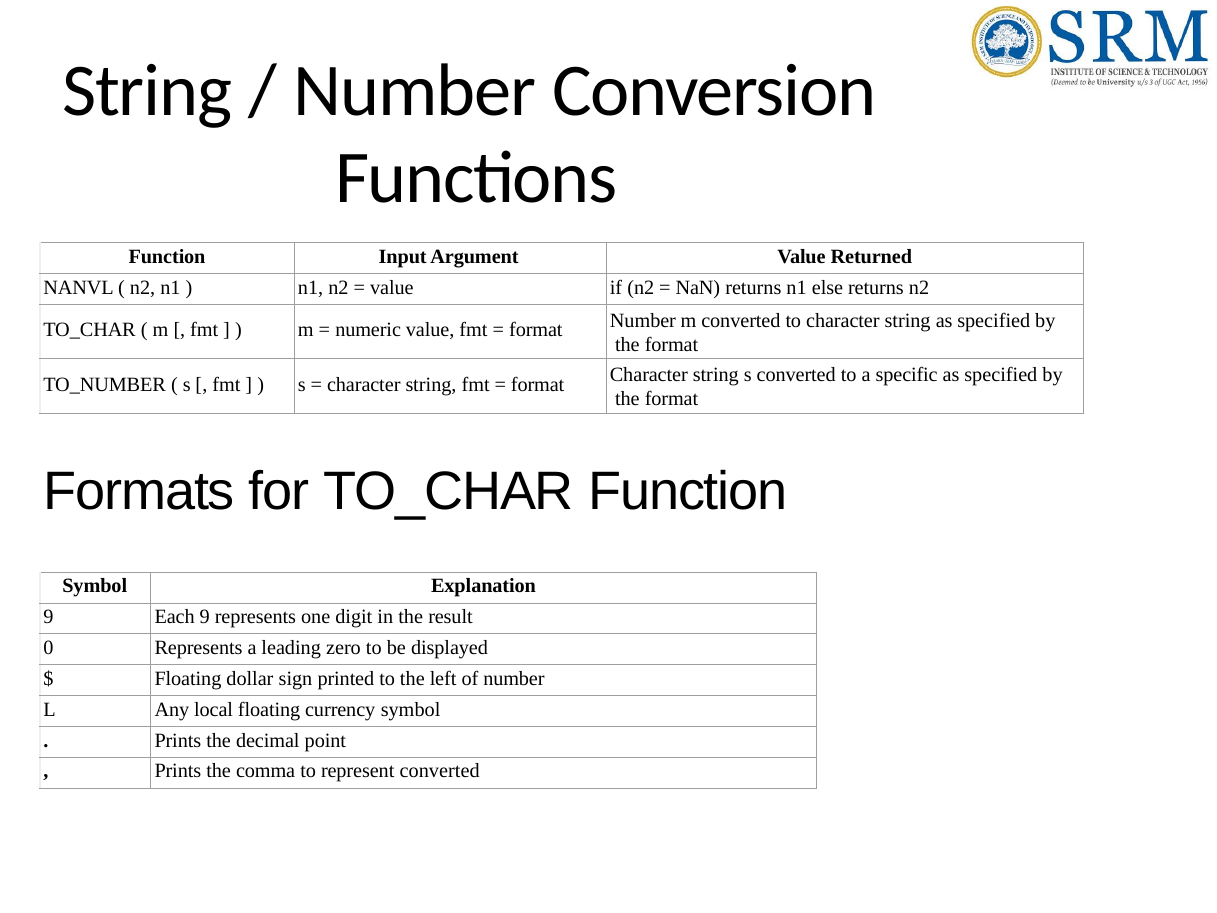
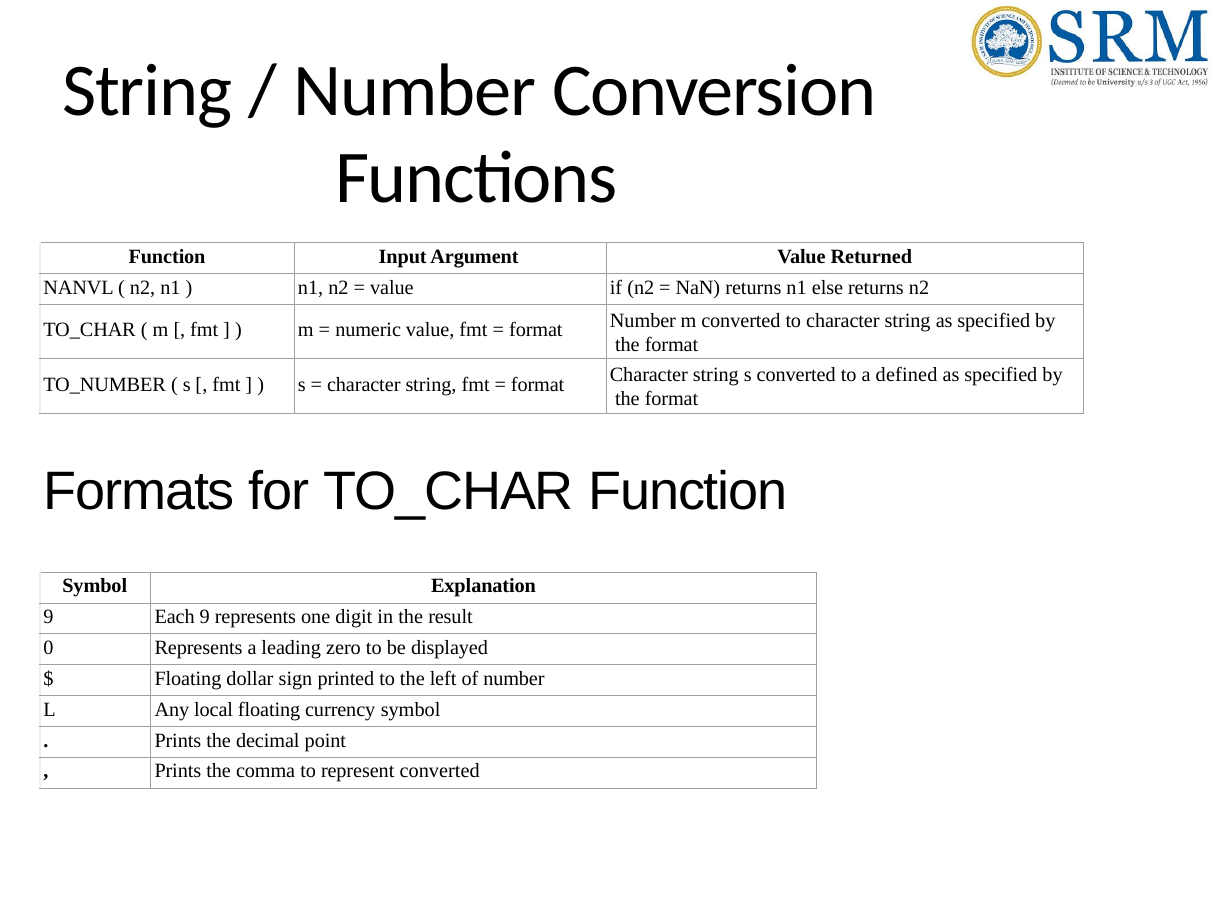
specific: specific -> defined
